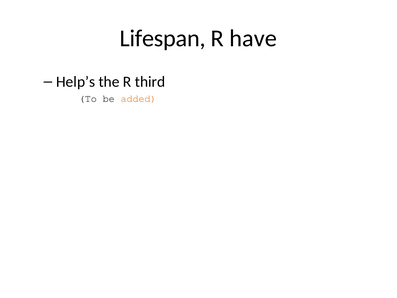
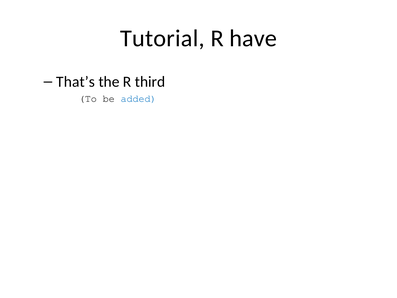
Lifespan: Lifespan -> Tutorial
Help’s: Help’s -> That’s
added colour: orange -> blue
